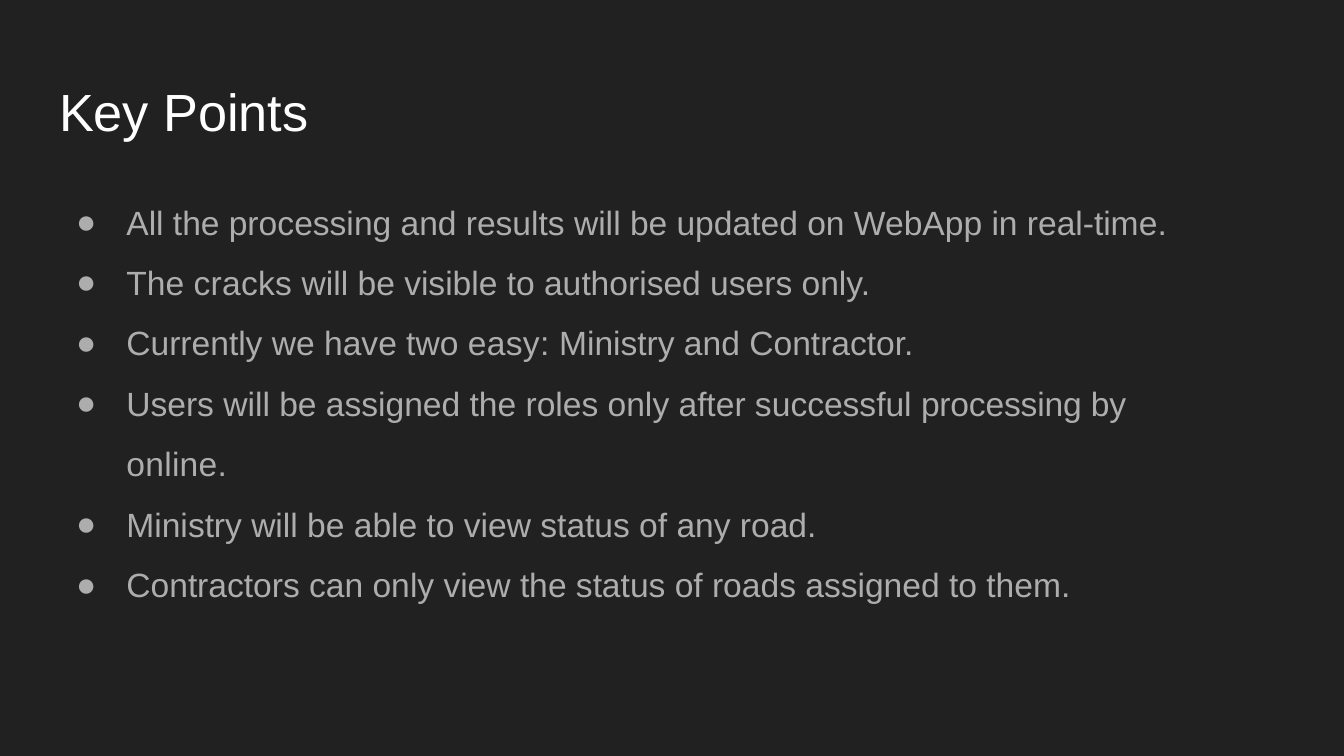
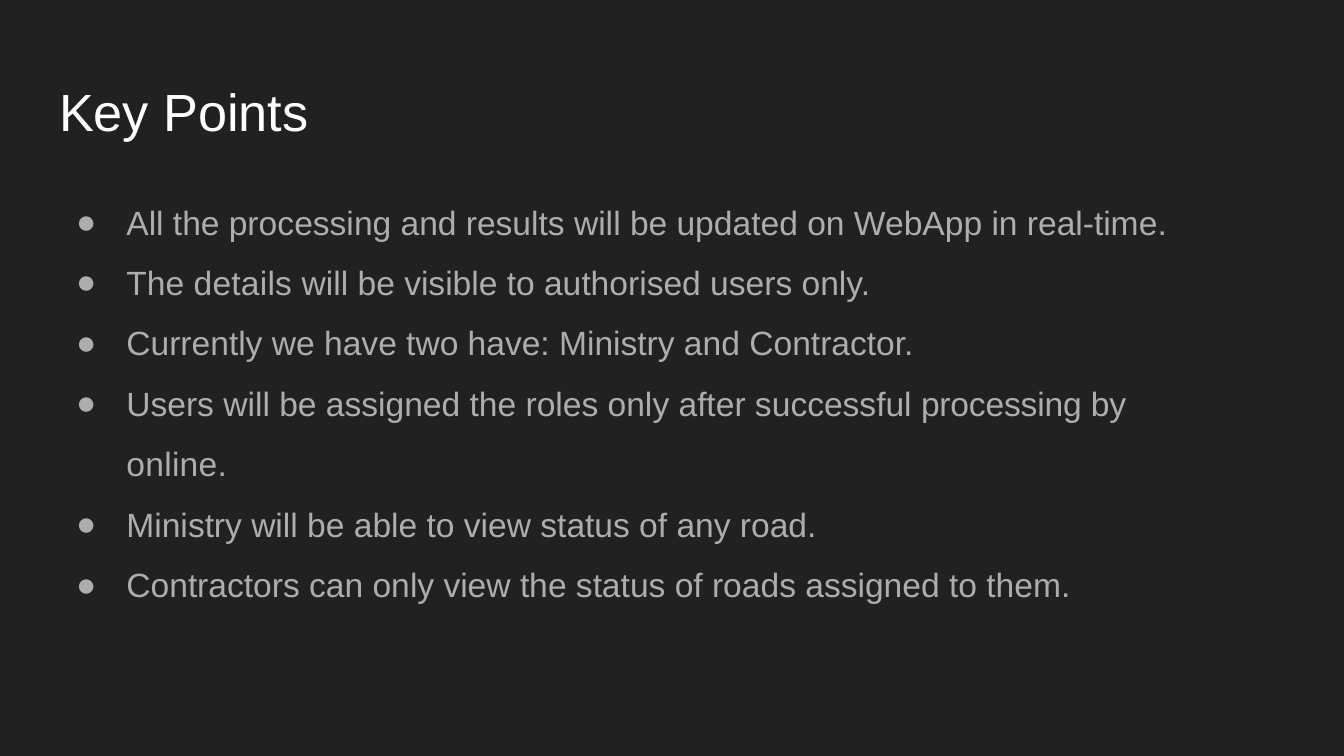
cracks: cracks -> details
two easy: easy -> have
